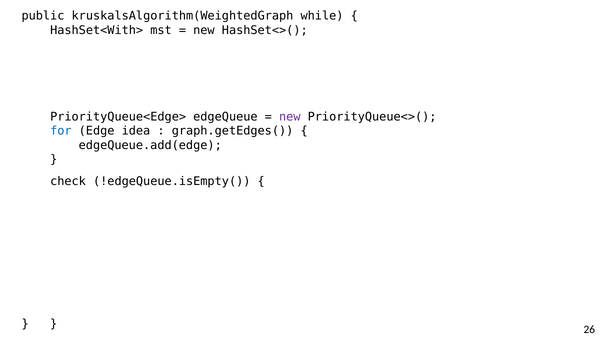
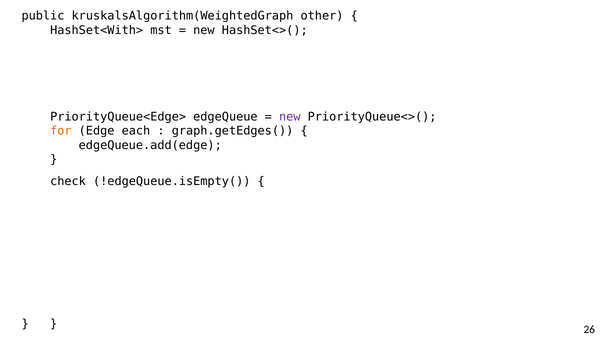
while: while -> other
for colour: blue -> orange
idea: idea -> each
